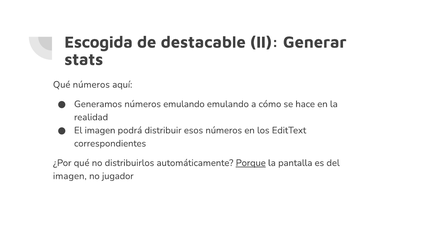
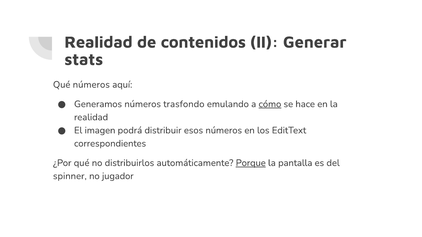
Escogida at (99, 42): Escogida -> Realidad
destacable: destacable -> contenidos
números emulando: emulando -> trasfondo
cómo underline: none -> present
imagen at (70, 176): imagen -> spinner
